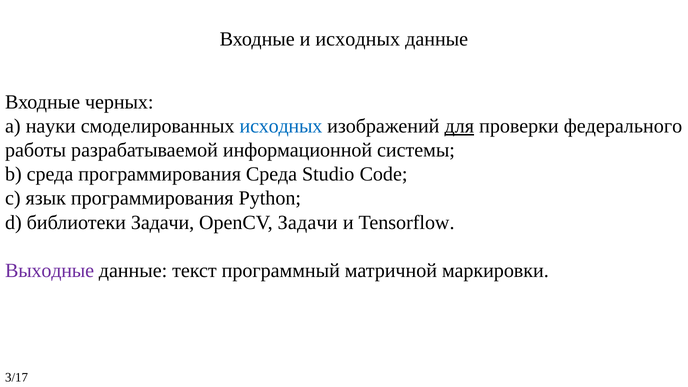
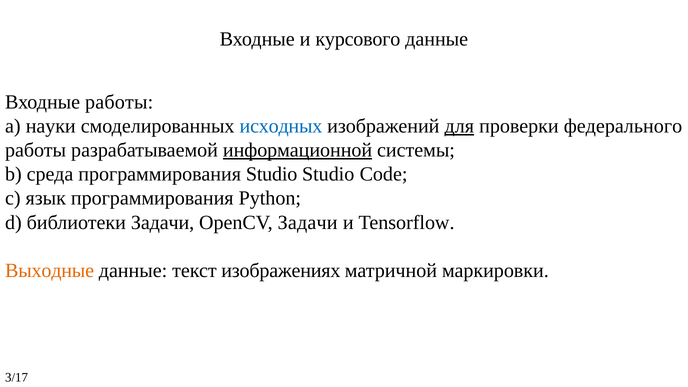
и исходных: исходных -> курсового
Входные черных: черных -> работы
информационной underline: none -> present
программирования Среда: Среда -> Studio
Выходные colour: purple -> orange
программный: программный -> изображениях
